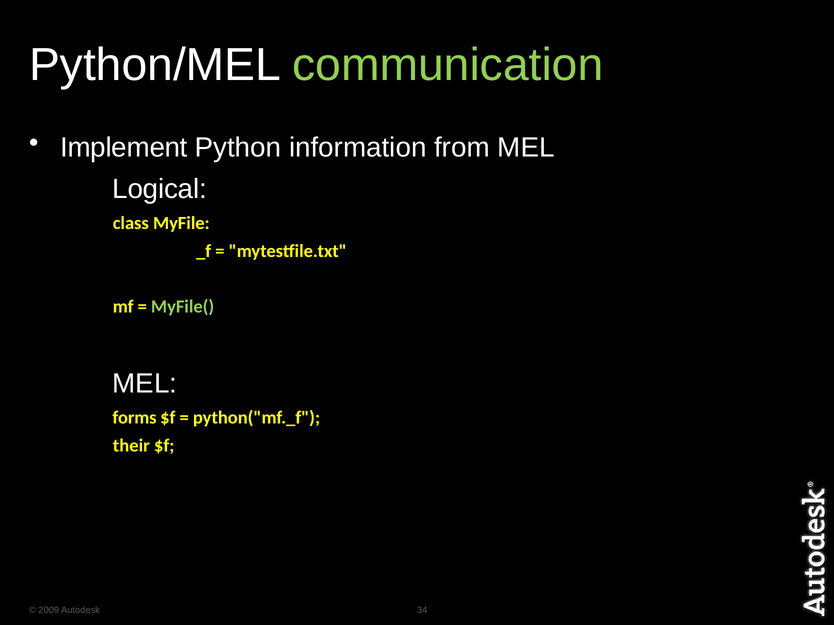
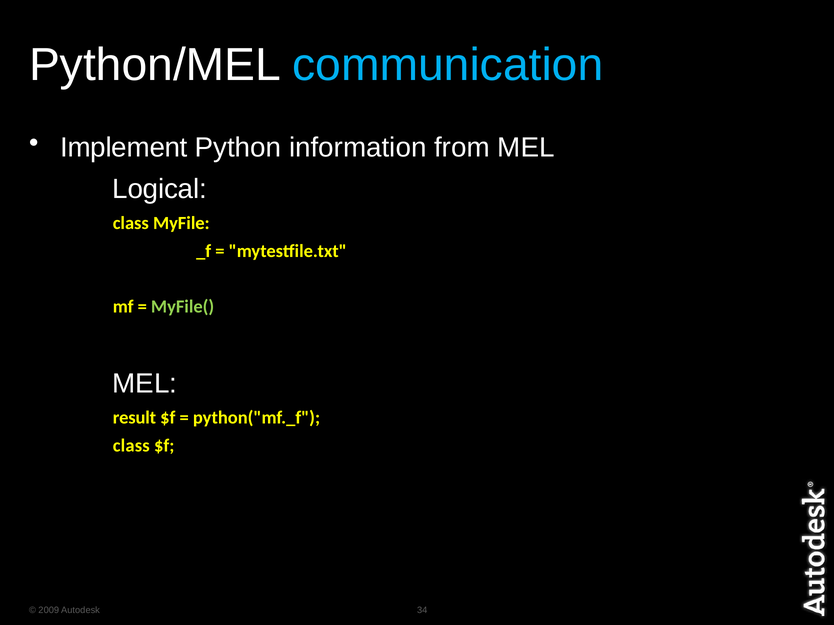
communication colour: light green -> light blue
forms: forms -> result
their at (131, 446): their -> class
